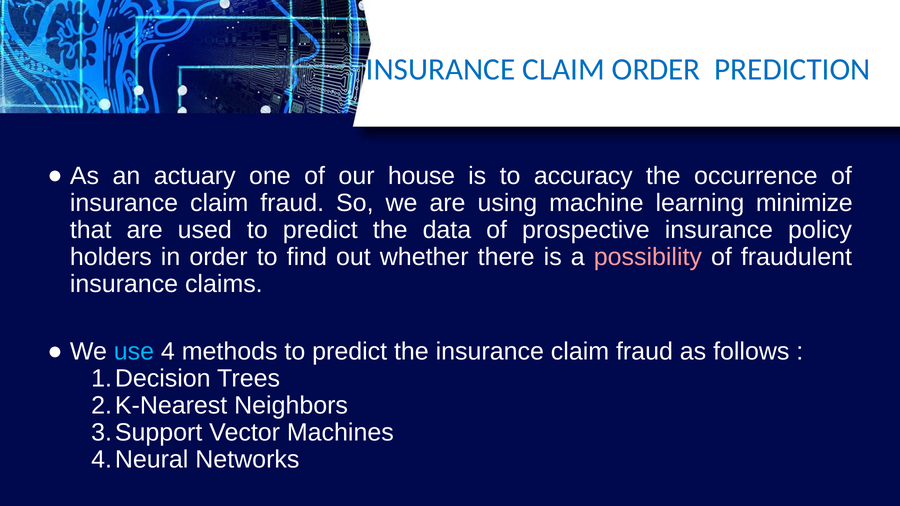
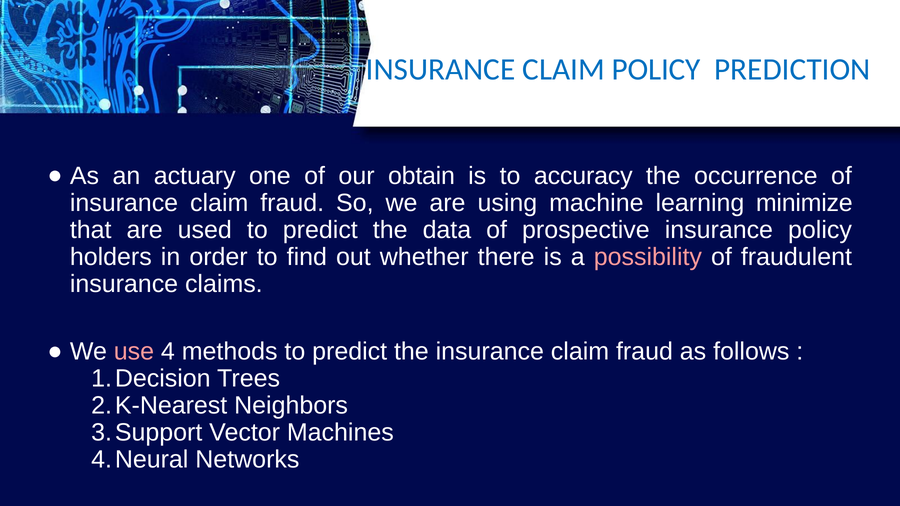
CLAIM ORDER: ORDER -> POLICY
house: house -> obtain
use colour: light blue -> pink
